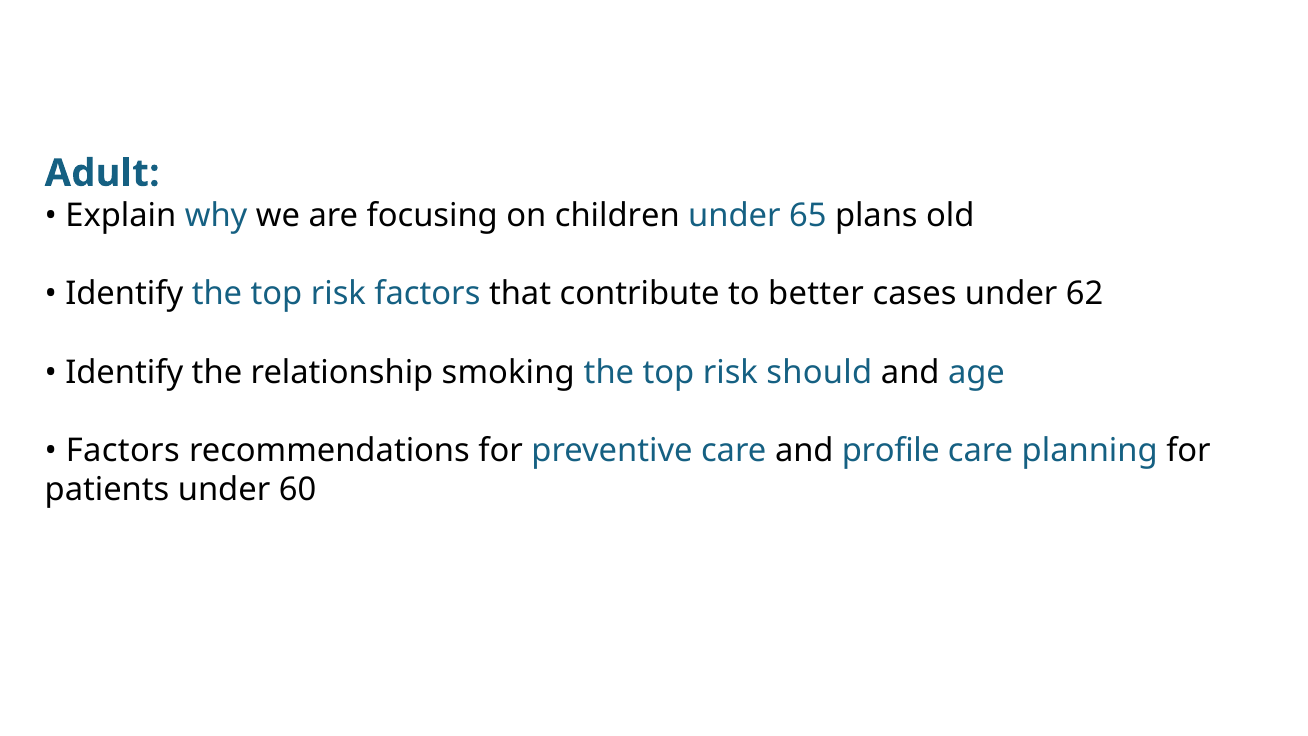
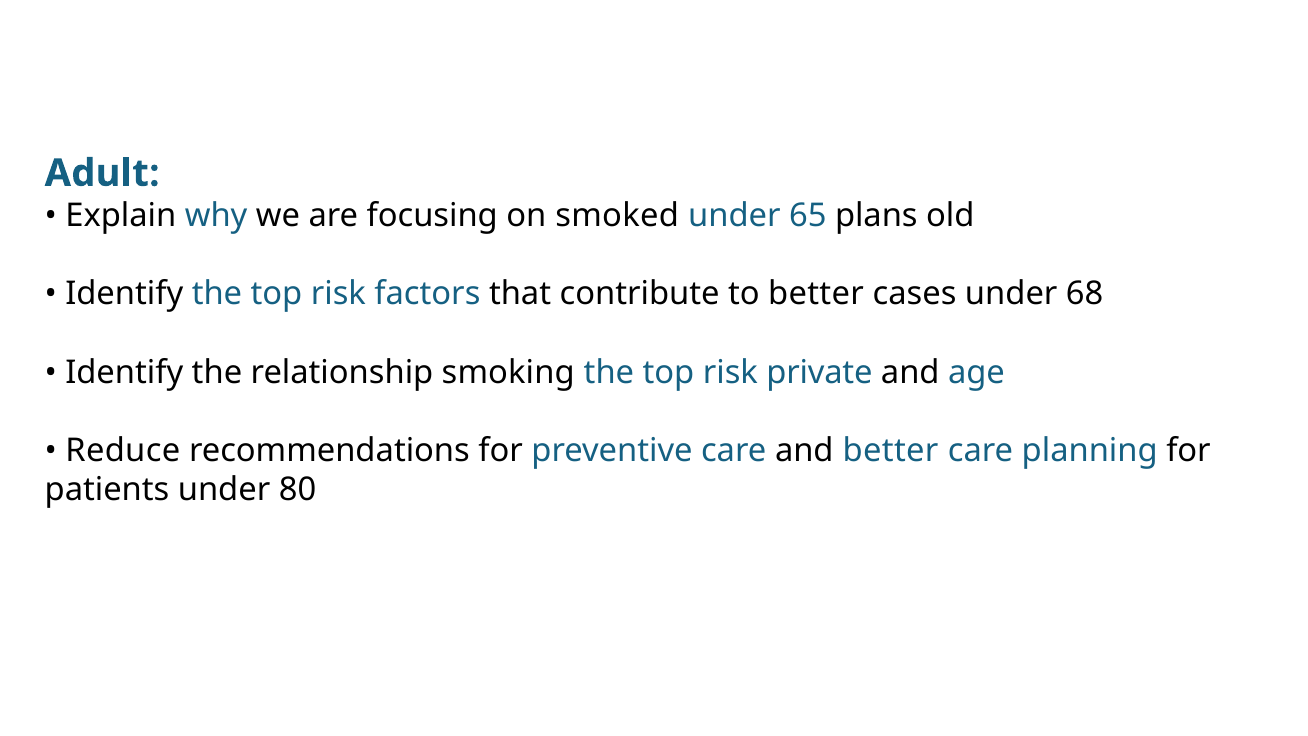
children: children -> smoked
62: 62 -> 68
should: should -> private
Factors at (123, 451): Factors -> Reduce
and profile: profile -> better
60: 60 -> 80
